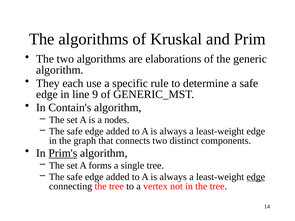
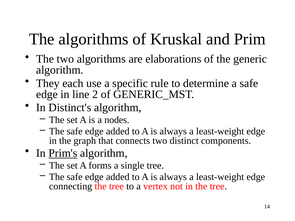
9: 9 -> 2
Contain's: Contain's -> Distinct's
edge at (256, 177) underline: present -> none
